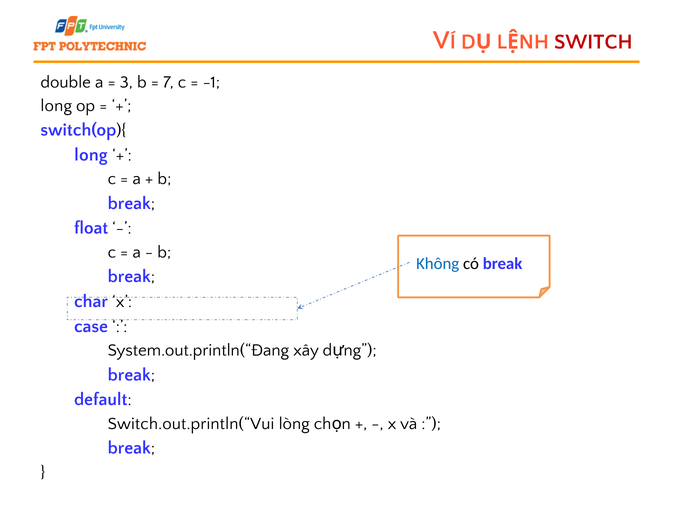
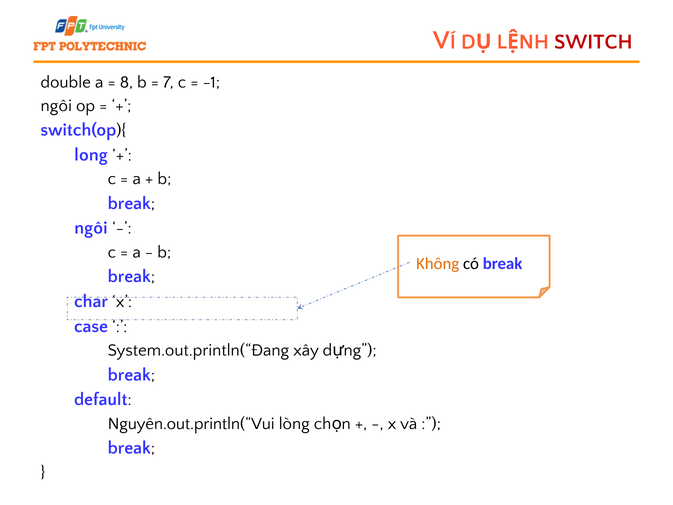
3: 3 -> 8
long at (56, 105): long -> ngôi
float at (91, 228): float -> ngôi
Không colour: blue -> orange
Switch.out.println(“Vui: Switch.out.println(“Vui -> Nguyên.out.println(“Vui
